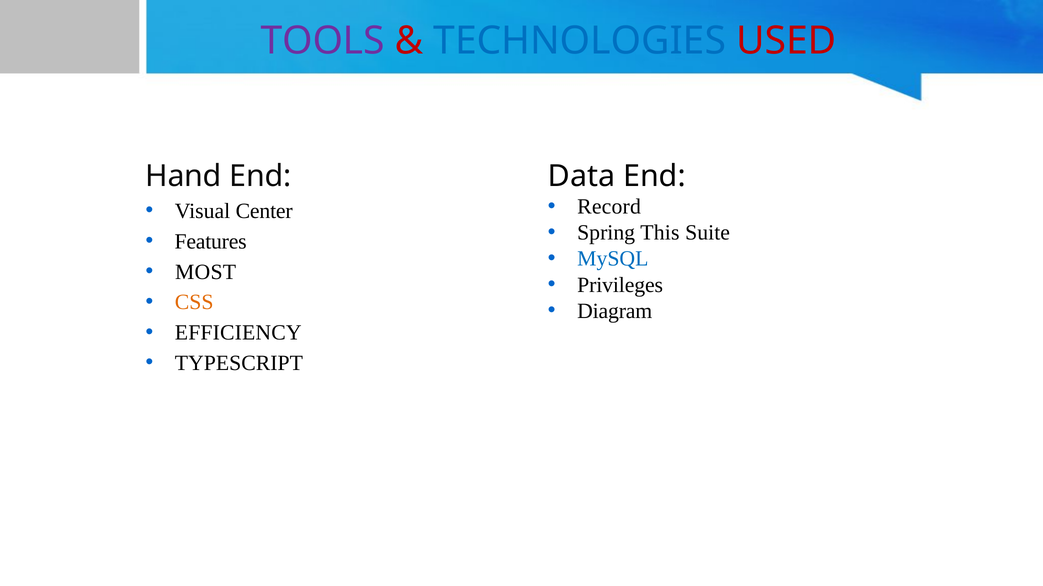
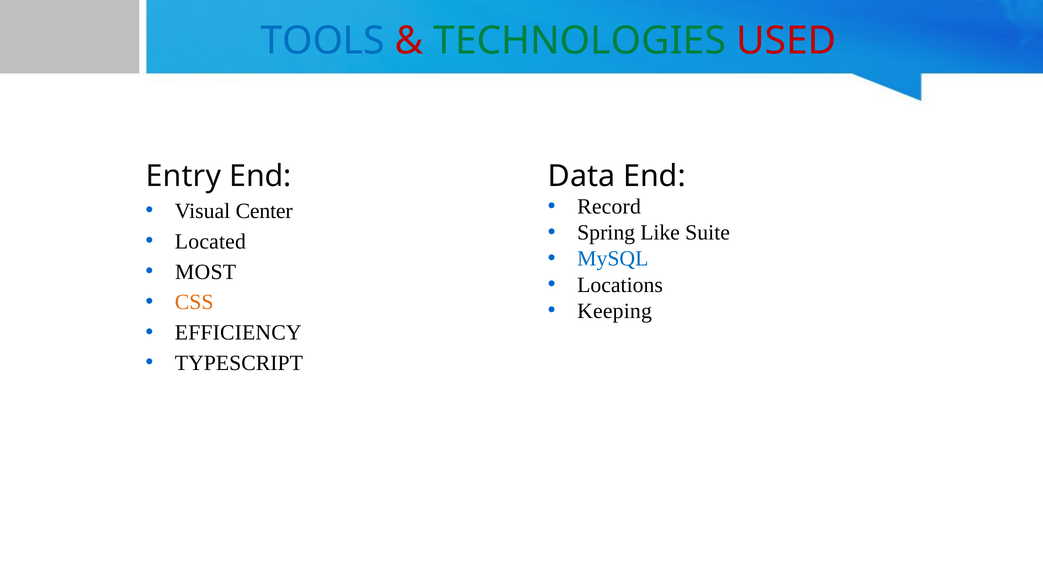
TOOLS colour: purple -> blue
TECHNOLOGIES colour: blue -> green
Hand: Hand -> Entry
This: This -> Like
Features: Features -> Located
Privileges: Privileges -> Locations
Diagram: Diagram -> Keeping
